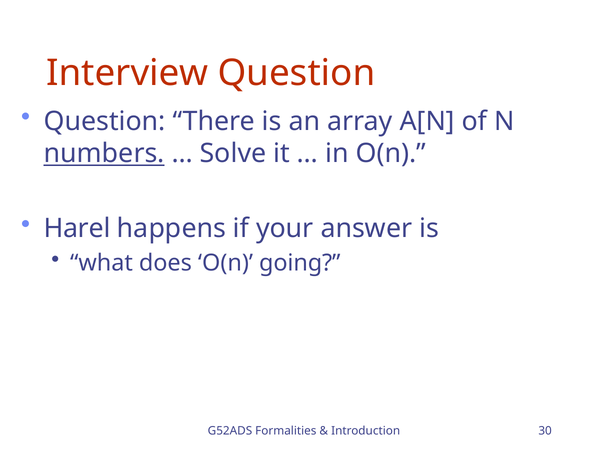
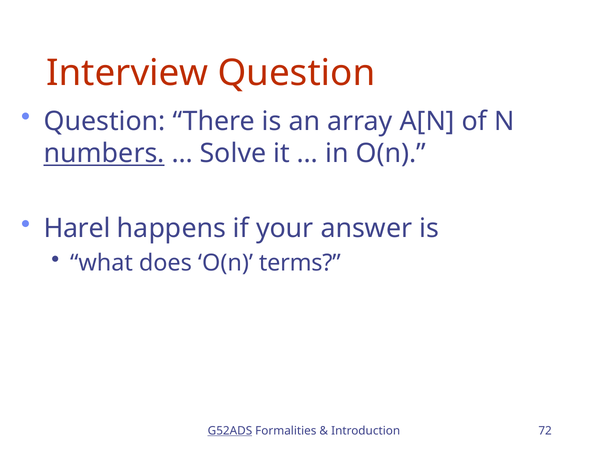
going: going -> terms
G52ADS underline: none -> present
30: 30 -> 72
